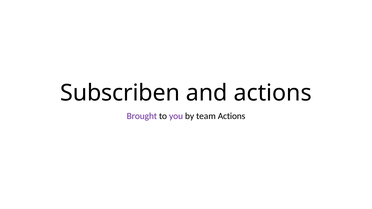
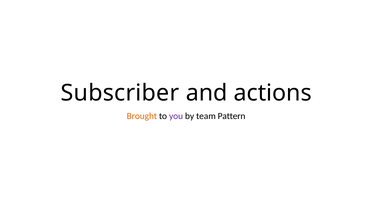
Subscriben: Subscriben -> Subscriber
Brought colour: purple -> orange
team Actions: Actions -> Pattern
